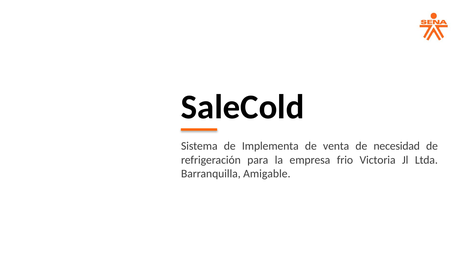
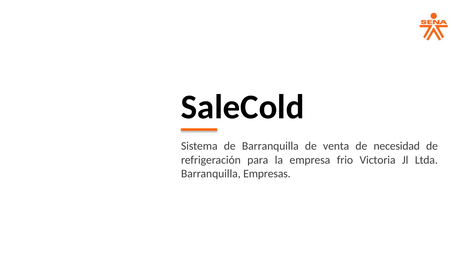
de Implementa: Implementa -> Barranquilla
Amigable: Amigable -> Empresas
